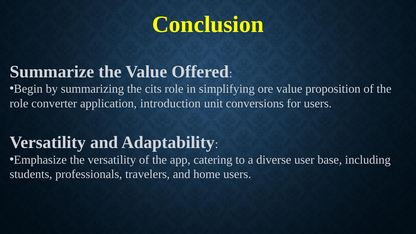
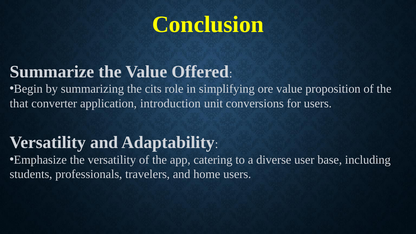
role at (19, 104): role -> that
